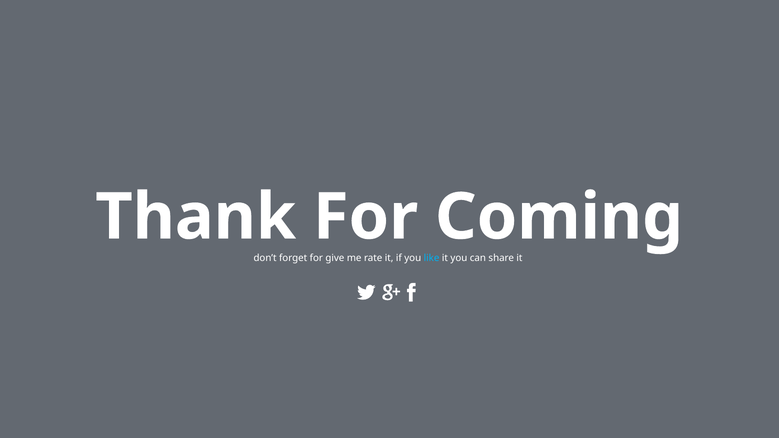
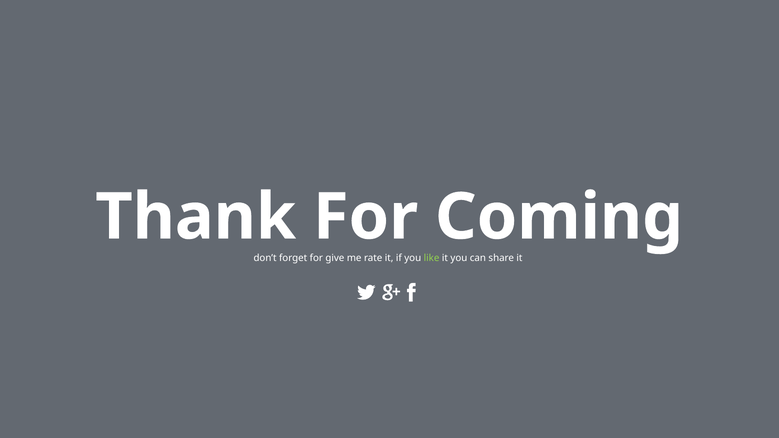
like colour: light blue -> light green
